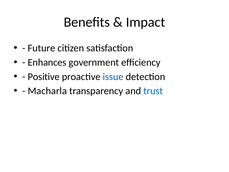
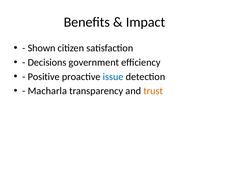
Future: Future -> Shown
Enhances: Enhances -> Decisions
trust colour: blue -> orange
